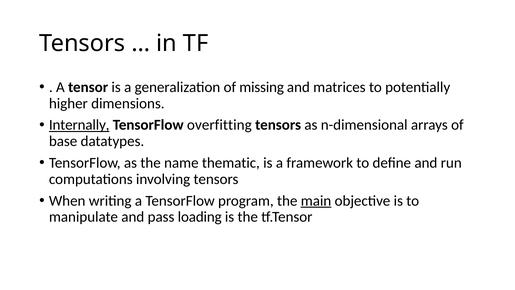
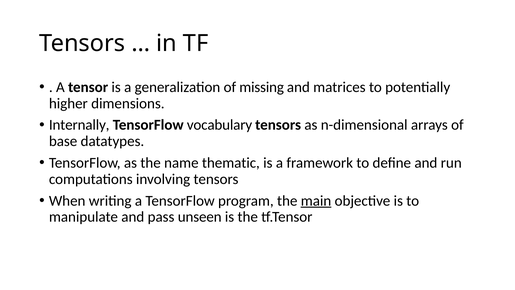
Internally underline: present -> none
overfitting: overfitting -> vocabulary
loading: loading -> unseen
